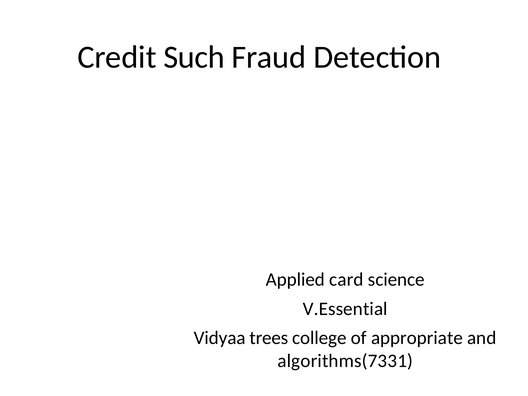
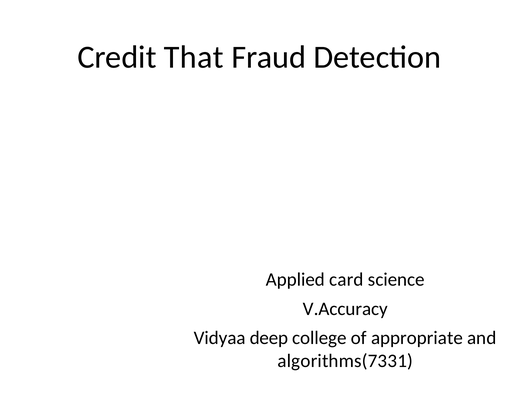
Such: Such -> That
V.Essential: V.Essential -> V.Accuracy
trees: trees -> deep
